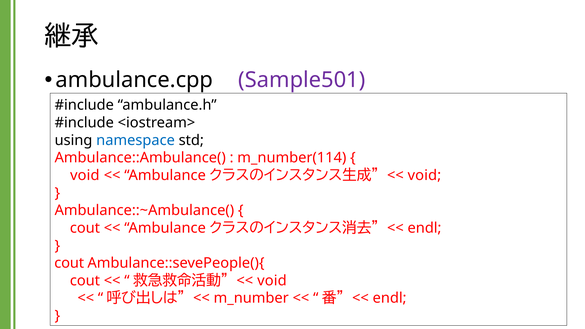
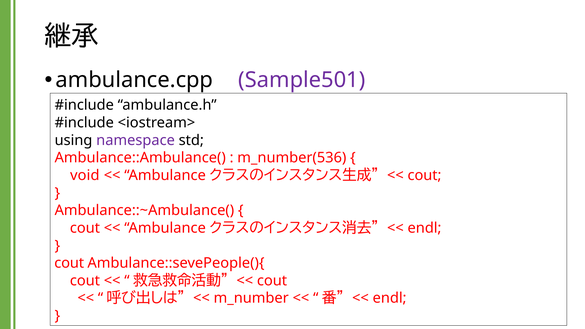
namespace colour: blue -> purple
m_number(114: m_number(114 -> m_number(536
void at (424, 175): void -> cout
void at (272, 281): void -> cout
